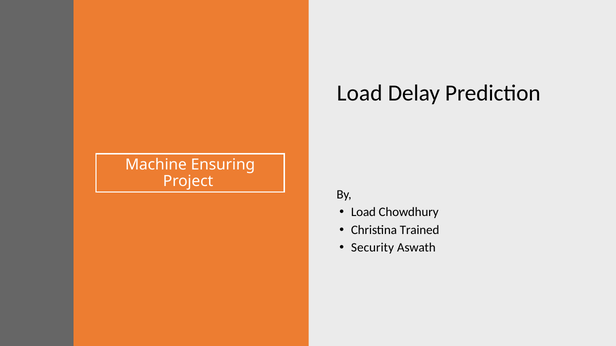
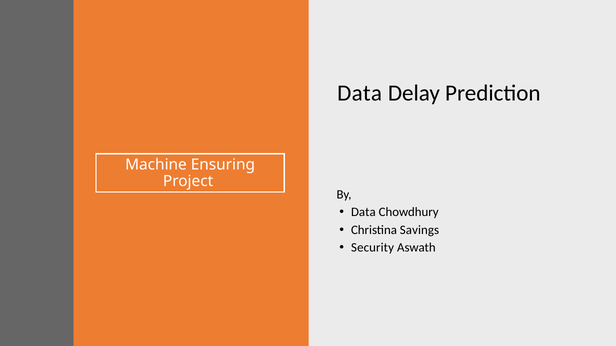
Load at (360, 94): Load -> Data
Load at (363, 212): Load -> Data
Trained: Trained -> Savings
